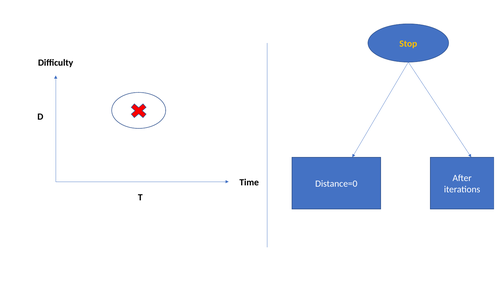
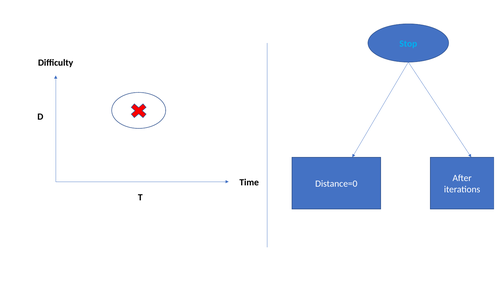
Stop colour: yellow -> light blue
